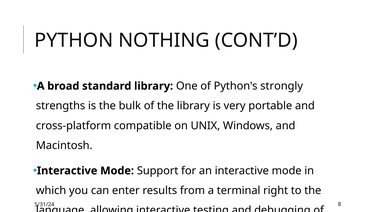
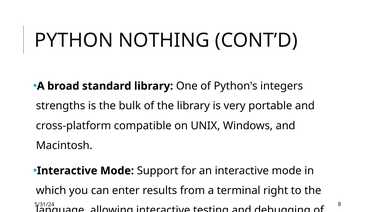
strongly: strongly -> integers
